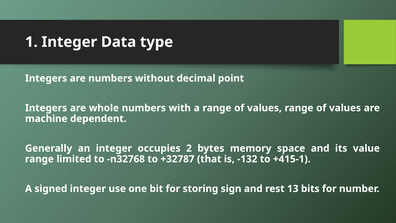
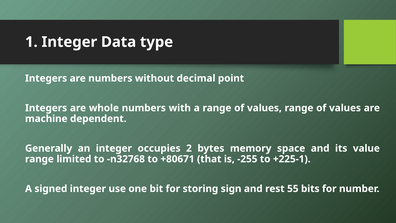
+32787: +32787 -> +80671
-132: -132 -> -255
+415-1: +415-1 -> +225-1
13: 13 -> 55
